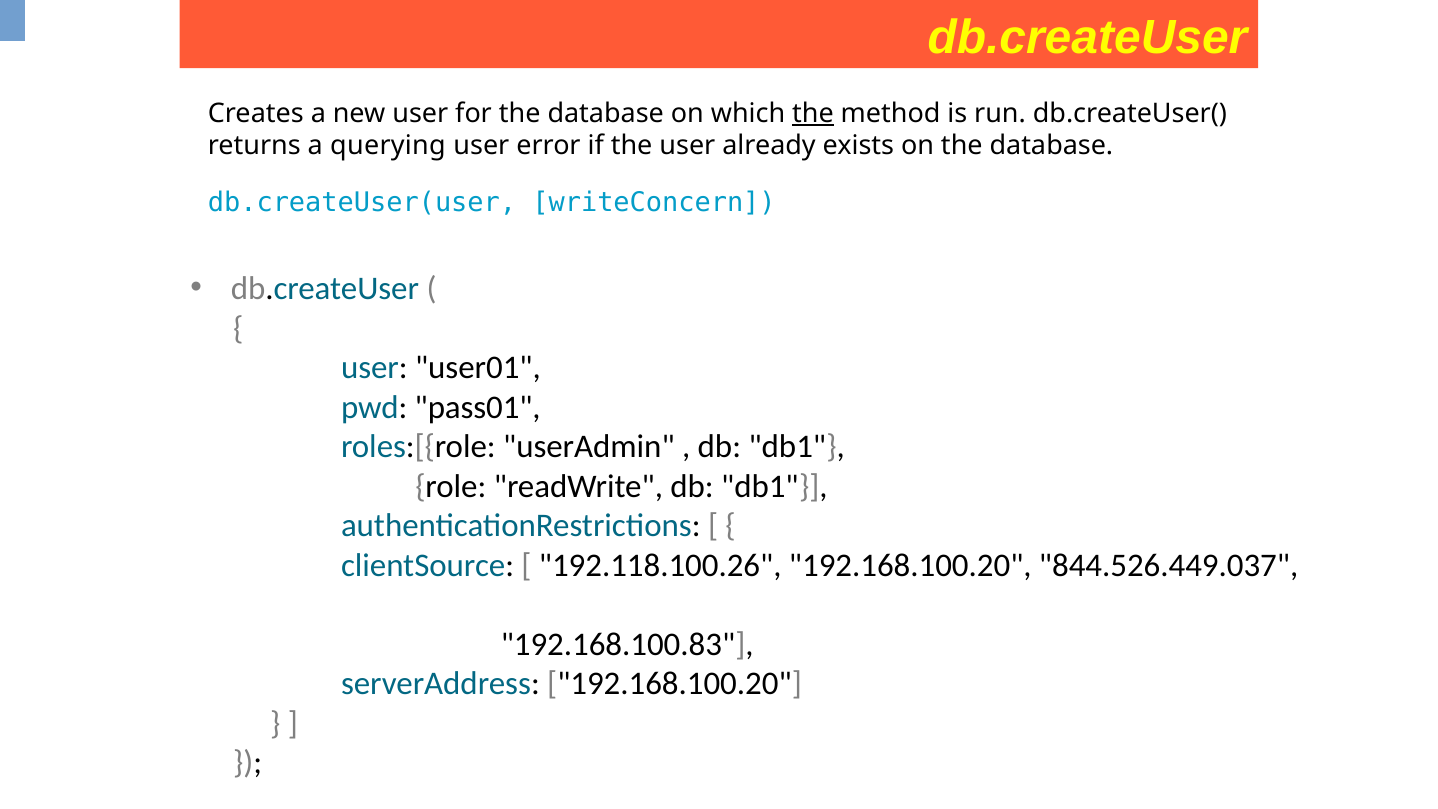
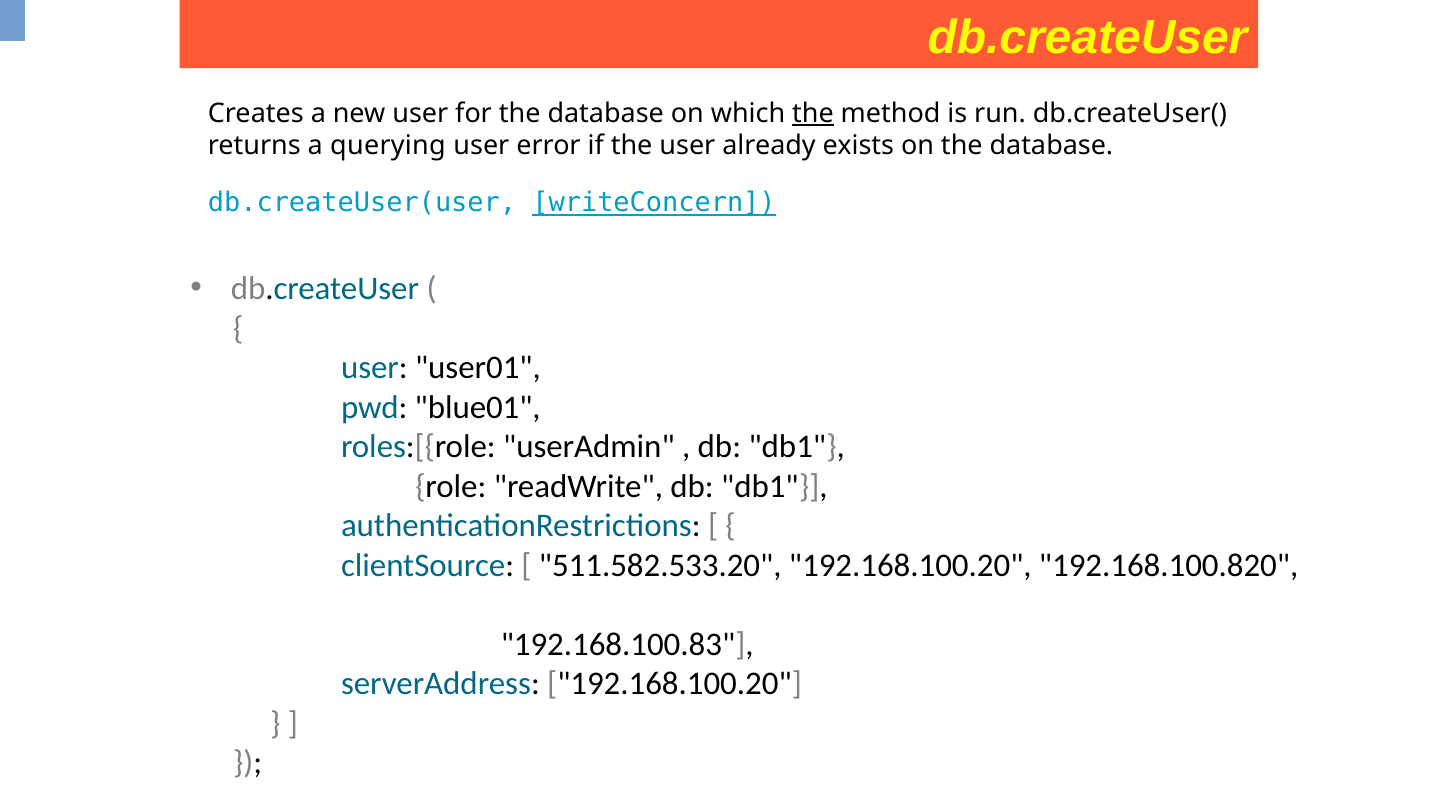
writeConcern underline: none -> present
pass01: pass01 -> blue01
192.118.100.26: 192.118.100.26 -> 511.582.533.20
844.526.449.037: 844.526.449.037 -> 192.168.100.820
